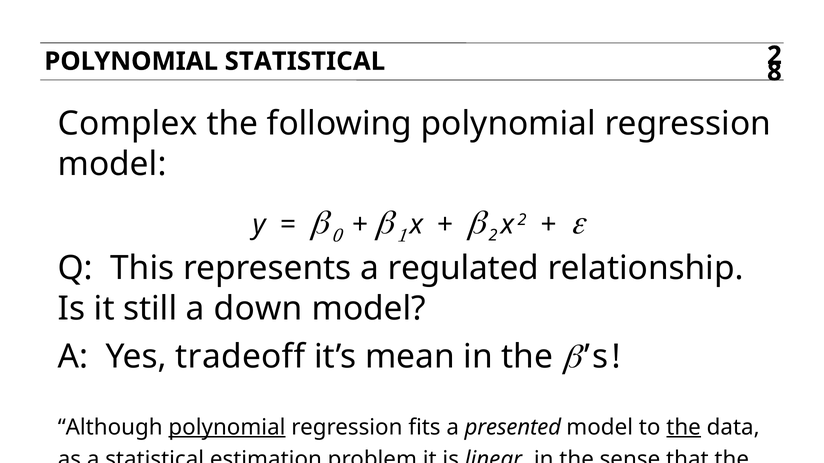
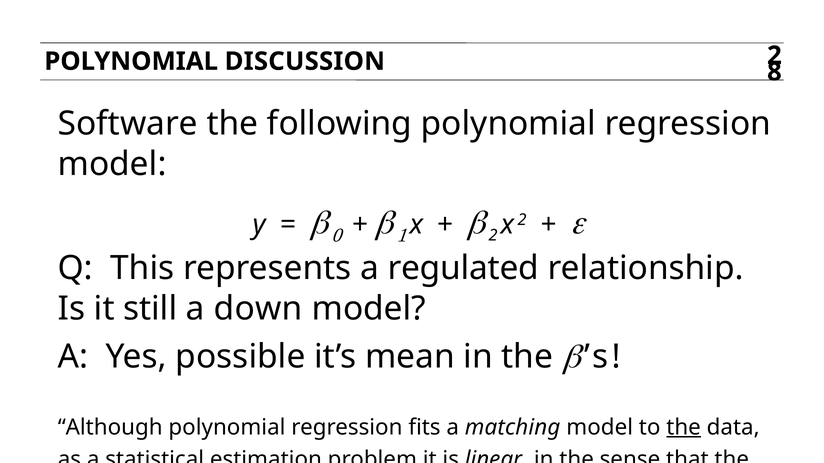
POLYNOMIAL STATISTICAL: STATISTICAL -> DISCUSSION
Complex: Complex -> Software
tradeoff: tradeoff -> possible
polynomial at (227, 427) underline: present -> none
presented: presented -> matching
